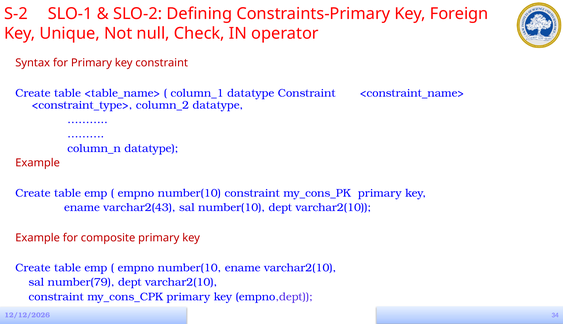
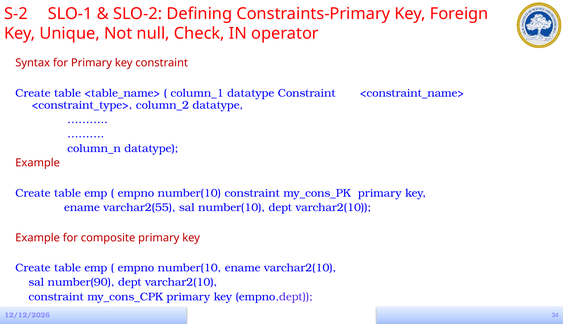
varchar2(43: varchar2(43 -> varchar2(55
number(79: number(79 -> number(90
